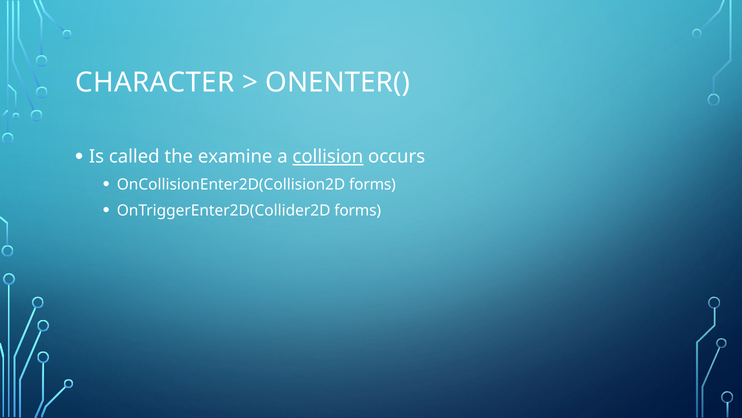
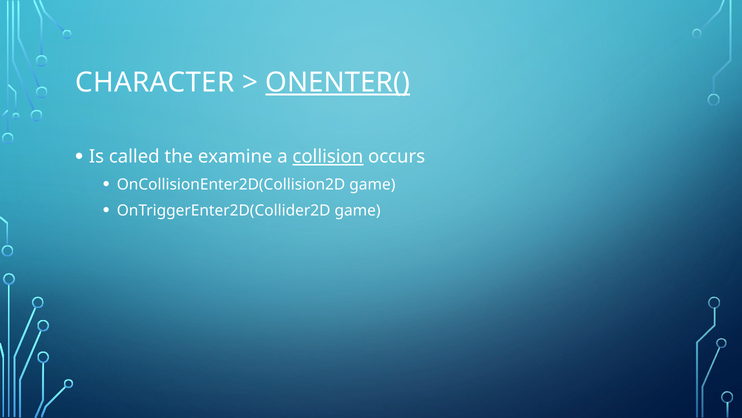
ONENTER( underline: none -> present
OnCollisionEnter2D(Collision2D forms: forms -> game
OnTriggerEnter2D(Collider2D forms: forms -> game
